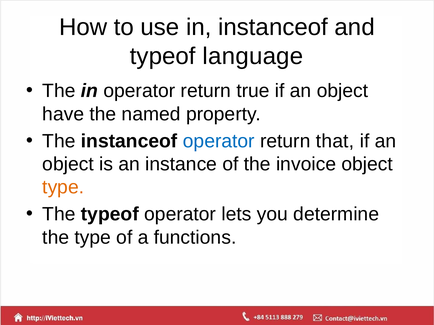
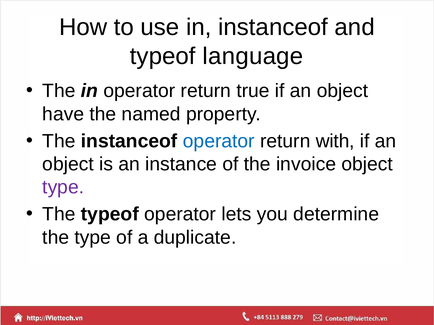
that: that -> with
type at (63, 188) colour: orange -> purple
functions: functions -> duplicate
